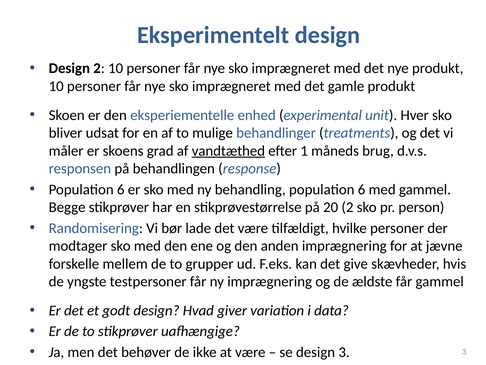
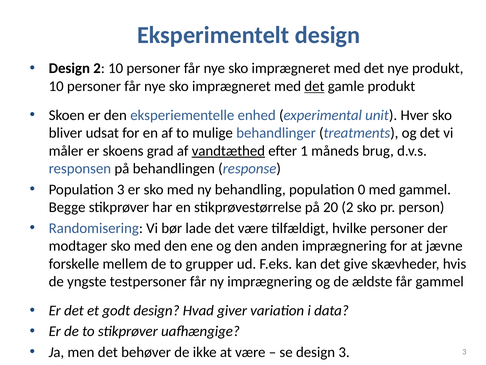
det at (314, 86) underline: none -> present
6 at (121, 189): 6 -> 3
behandling population 6: 6 -> 0
